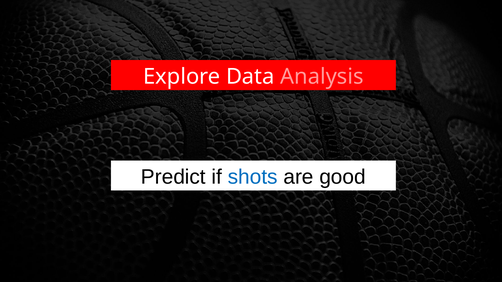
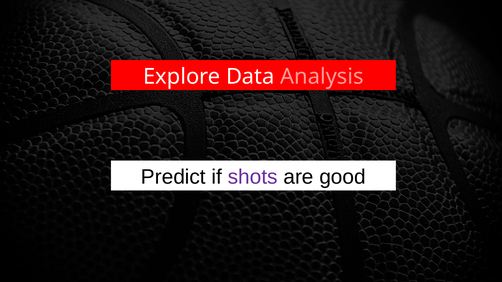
shots colour: blue -> purple
